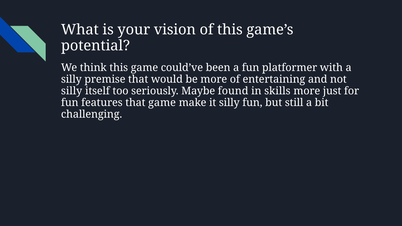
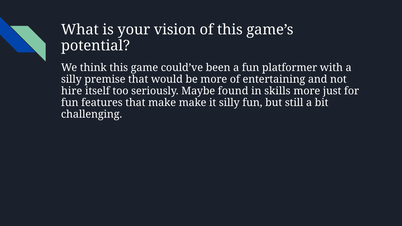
silly at (72, 91): silly -> hire
that game: game -> make
